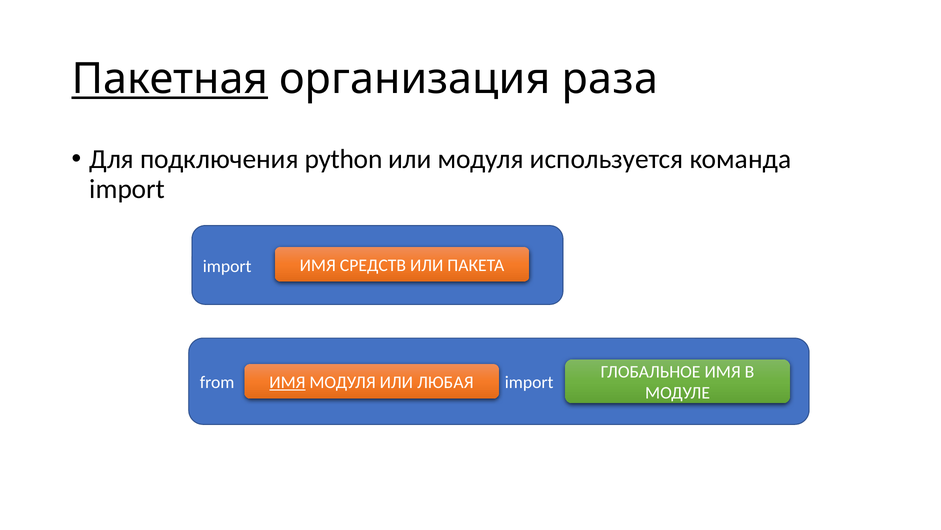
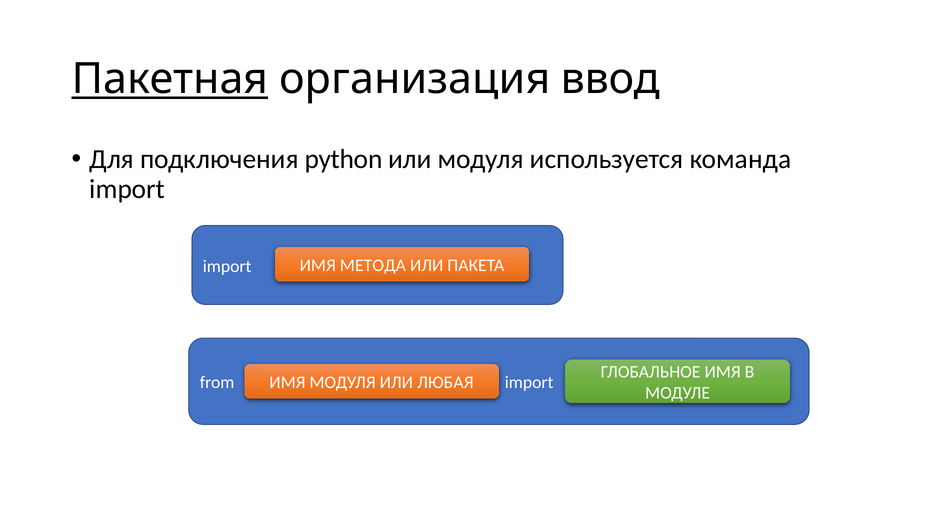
раза: раза -> ввод
СРЕДСТВ: СРЕДСТВ -> МЕТОДА
ИМЯ at (287, 382) underline: present -> none
